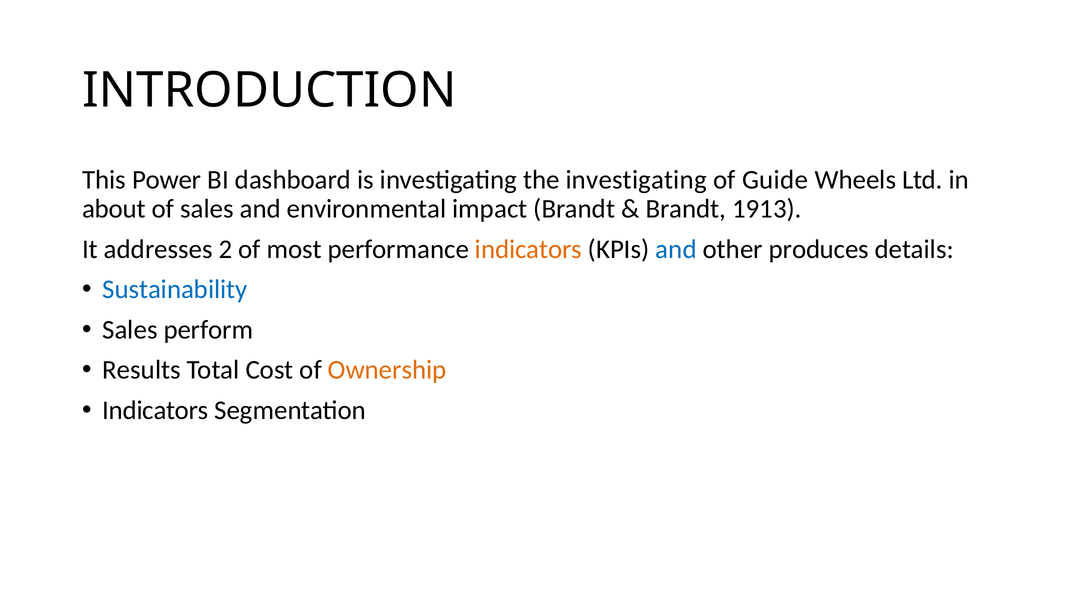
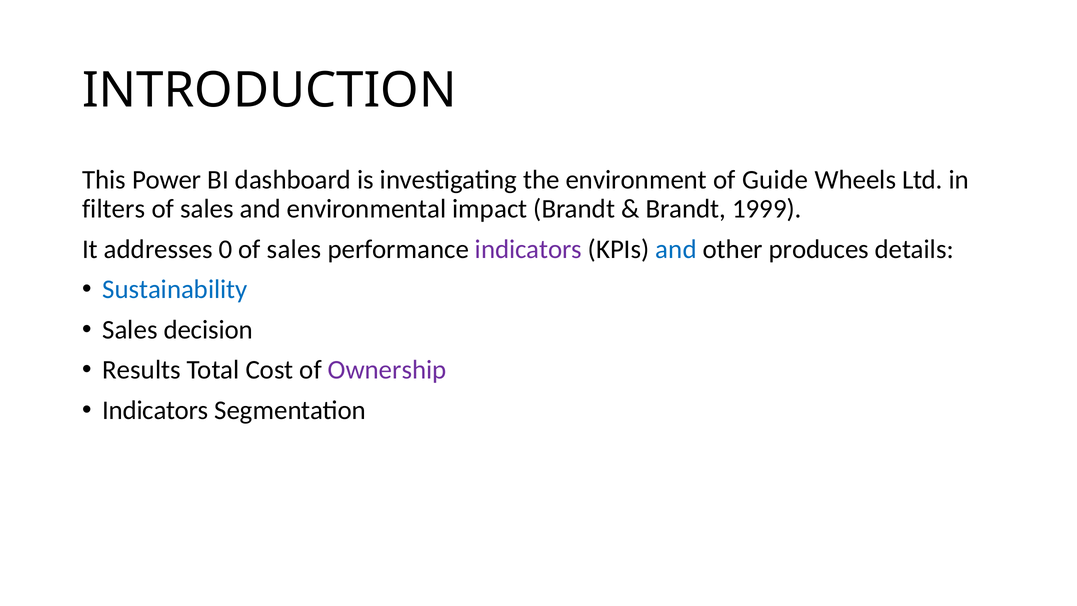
the investigating: investigating -> environment
about: about -> filters
1913: 1913 -> 1999
2: 2 -> 0
most at (294, 249): most -> sales
indicators at (528, 249) colour: orange -> purple
perform: perform -> decision
Ownership colour: orange -> purple
